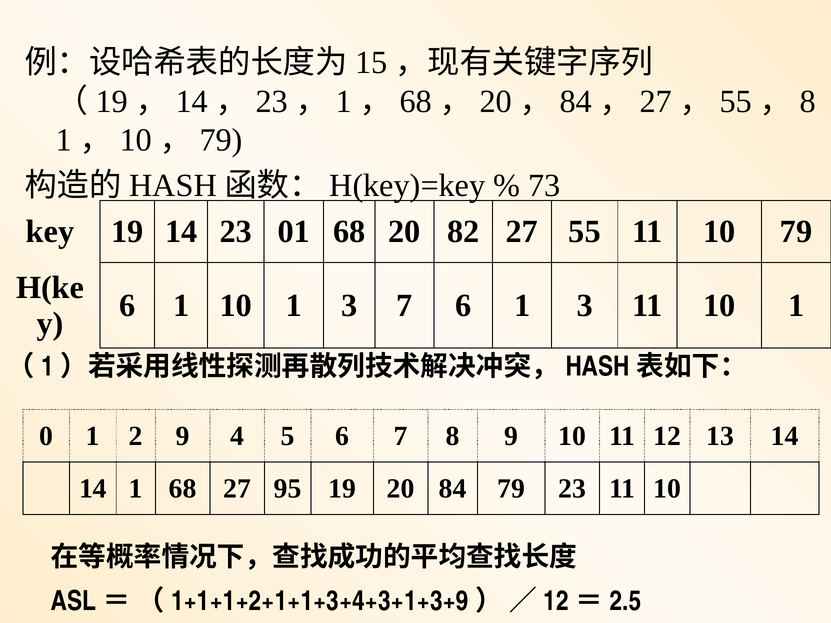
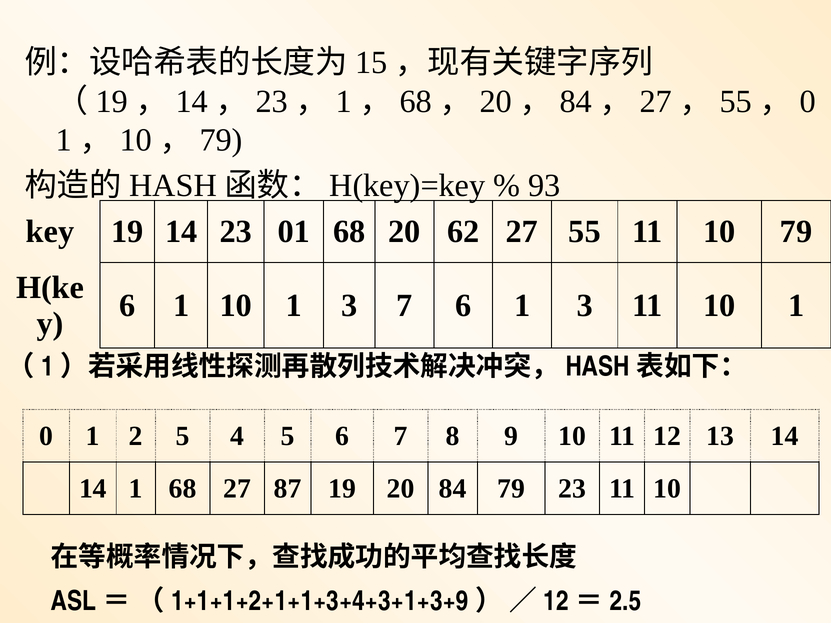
8 at (808, 101): 8 -> 0
73: 73 -> 93
82: 82 -> 62
2 9: 9 -> 5
95: 95 -> 87
